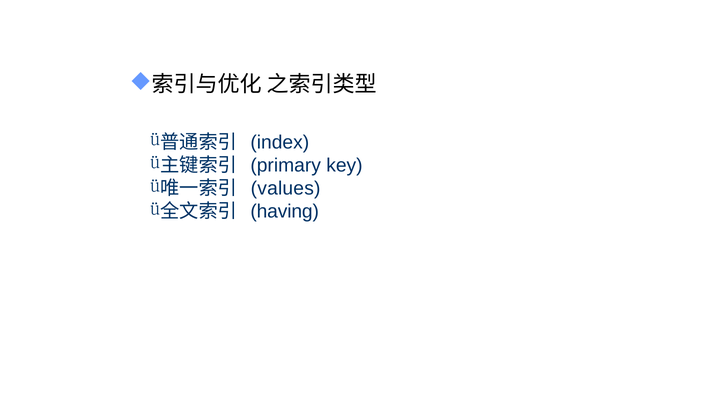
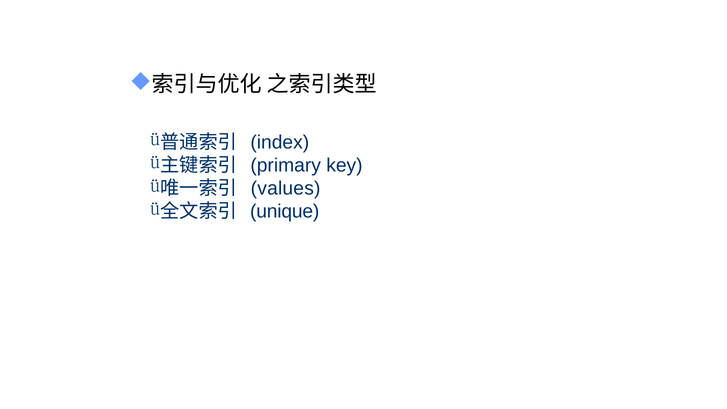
having: having -> unique
